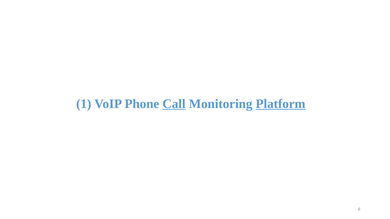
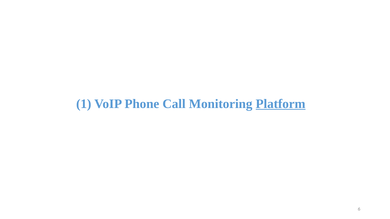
Call underline: present -> none
